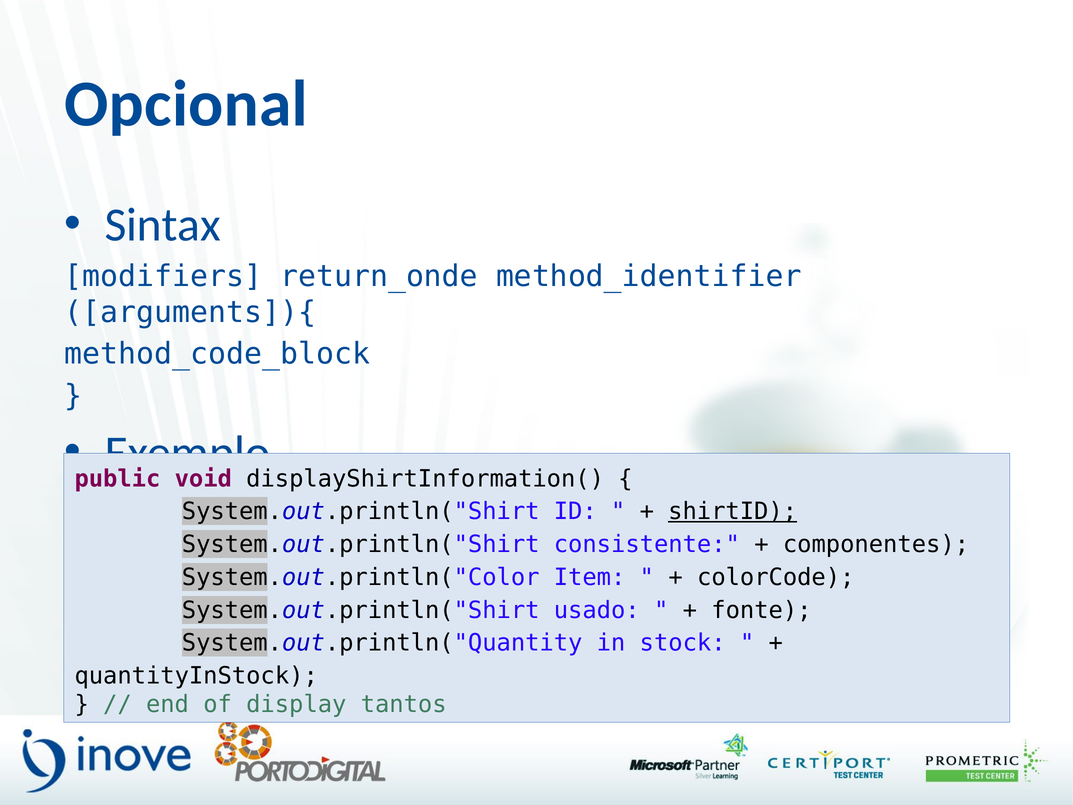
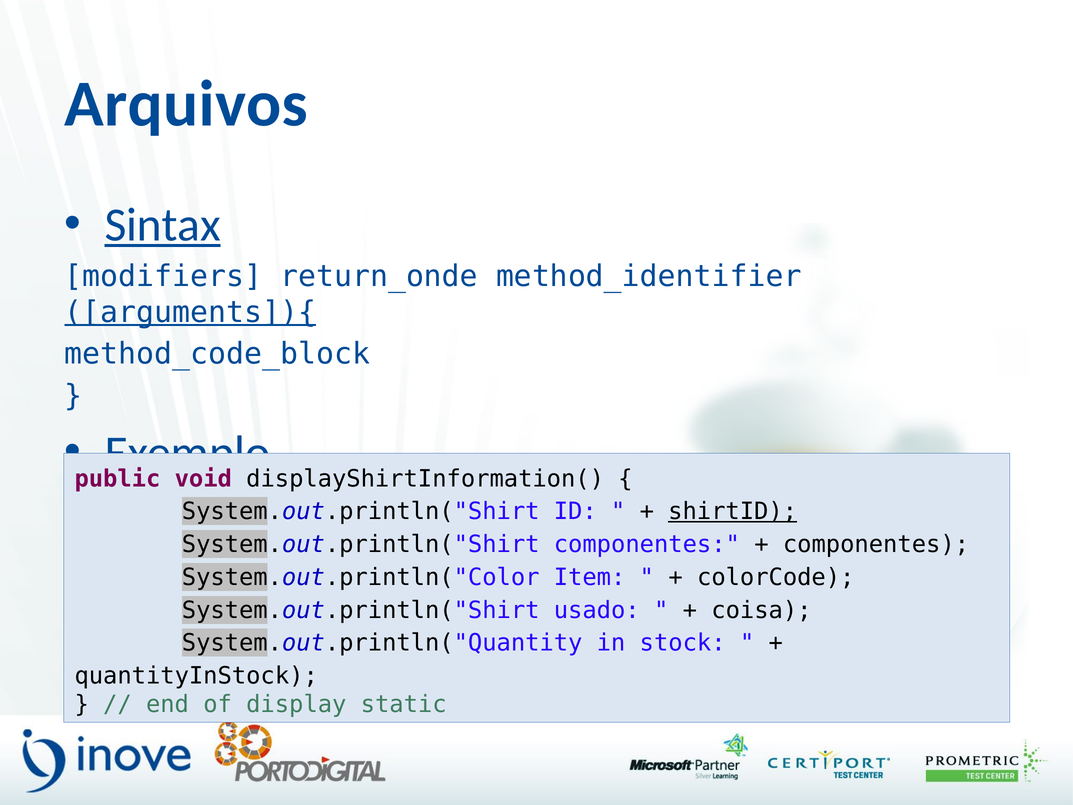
Opcional: Opcional -> Arquivos
Sintax underline: none -> present
arguments]){ underline: none -> present
System.out.println("Shirt consistente: consistente -> componentes
fonte: fonte -> coisa
tantos: tantos -> static
